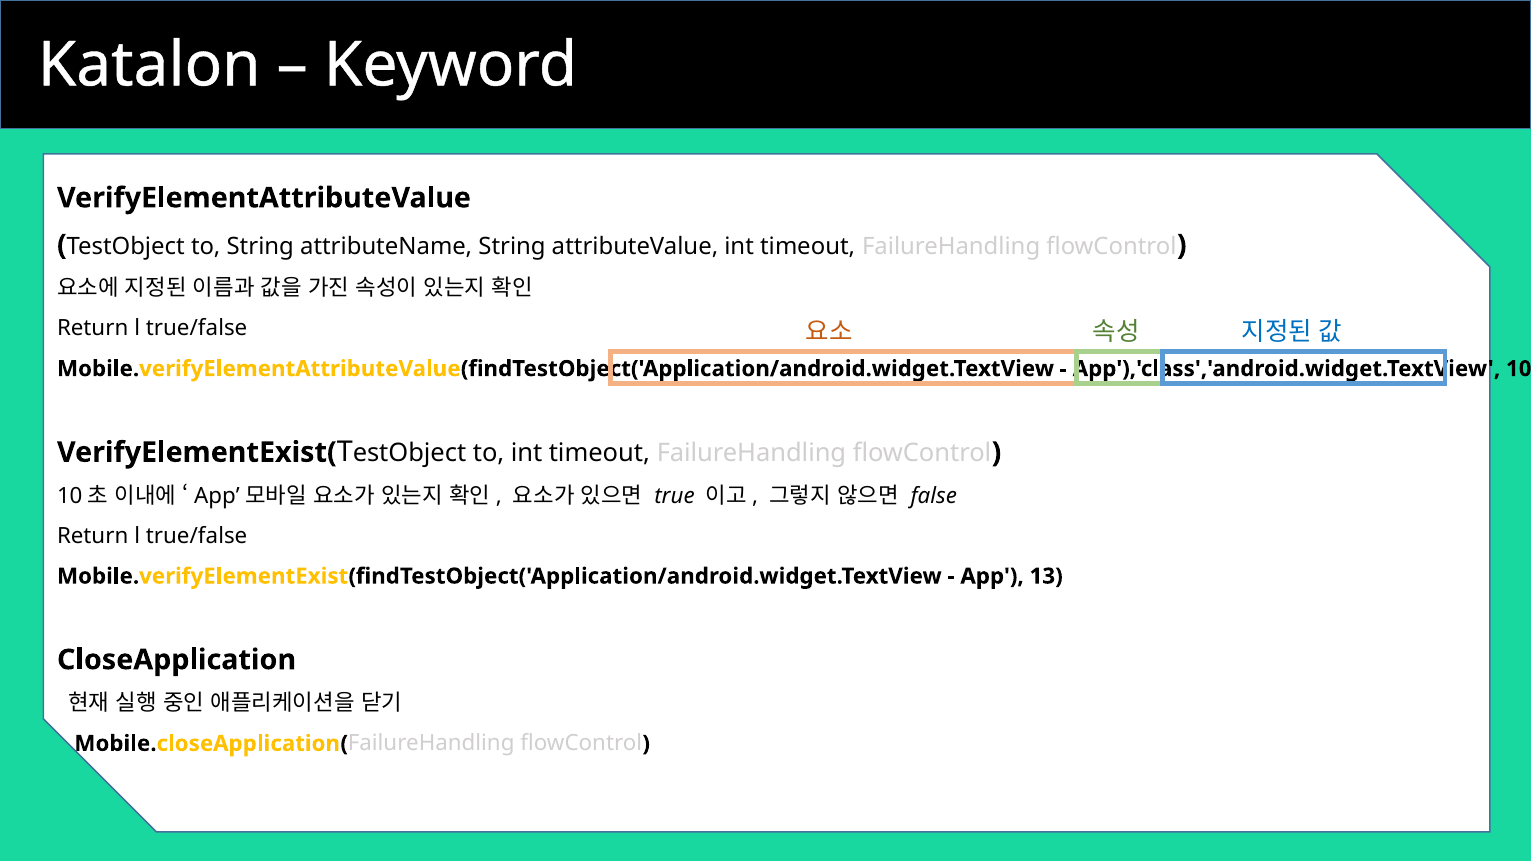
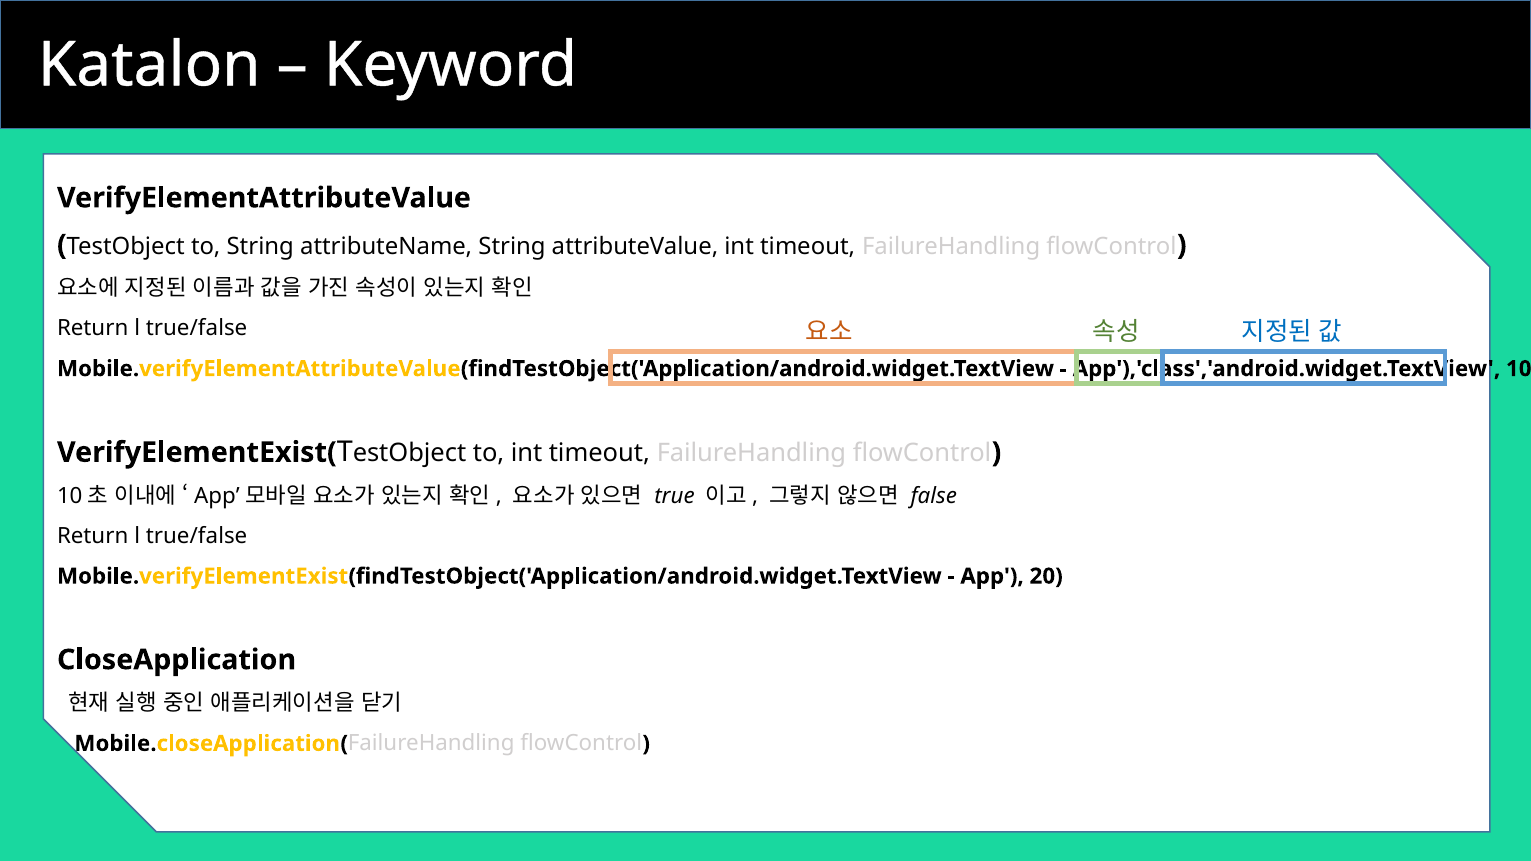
13: 13 -> 20
